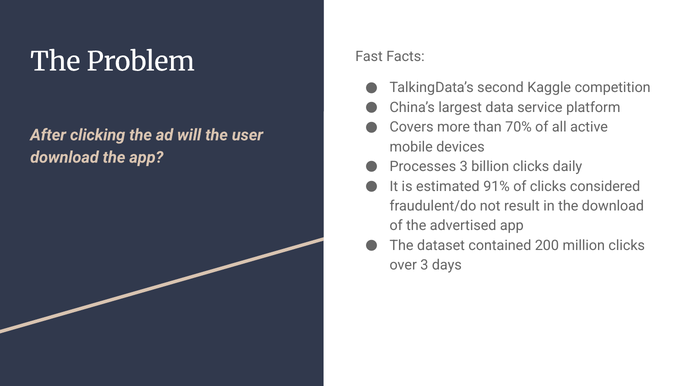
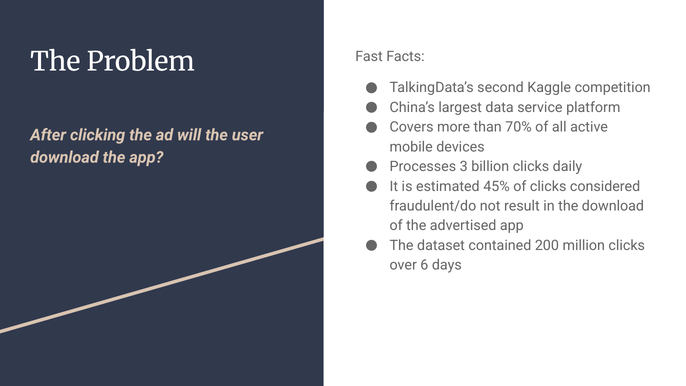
91%: 91% -> 45%
over 3: 3 -> 6
